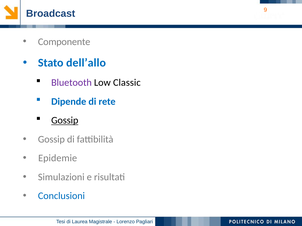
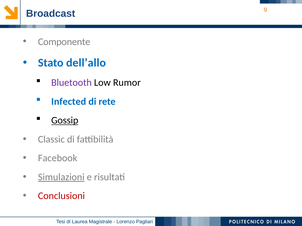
Classic: Classic -> Rumor
Dipende: Dipende -> Infected
Gossip at (51, 140): Gossip -> Classic
Epidemie: Epidemie -> Facebook
Simulazioni underline: none -> present
Conclusioni colour: blue -> red
